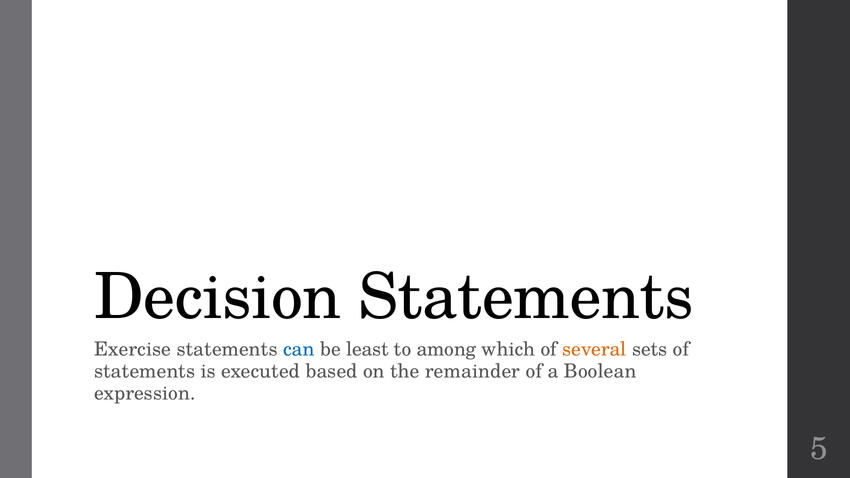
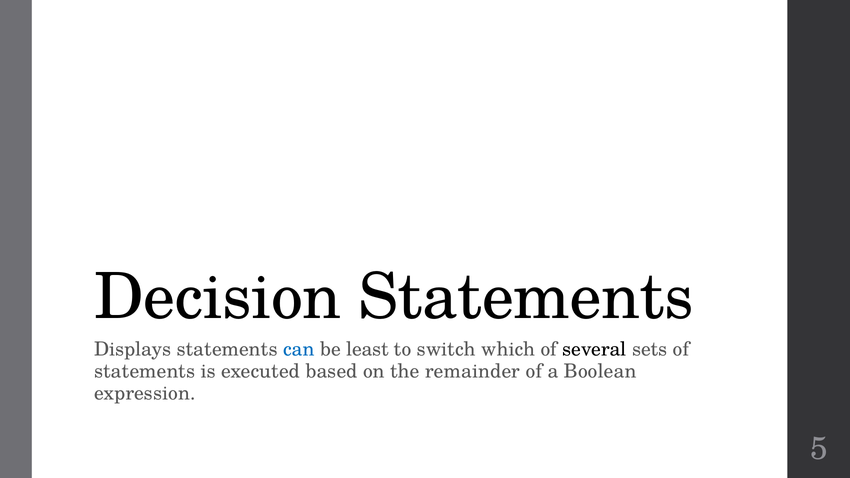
Exercise: Exercise -> Displays
among: among -> switch
several colour: orange -> black
